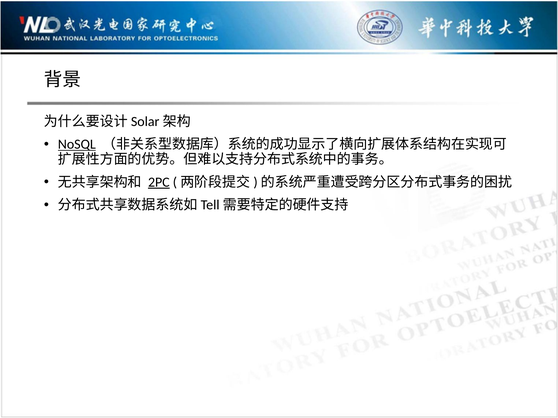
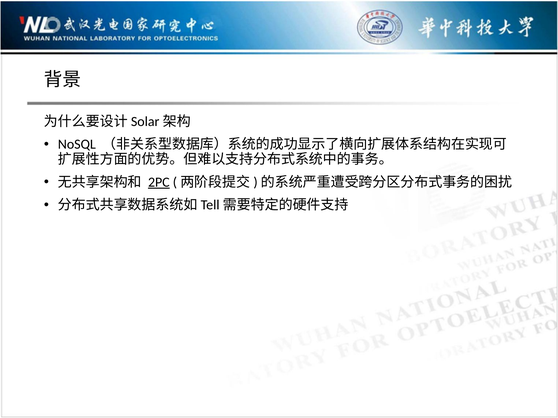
NoSQL underline: present -> none
